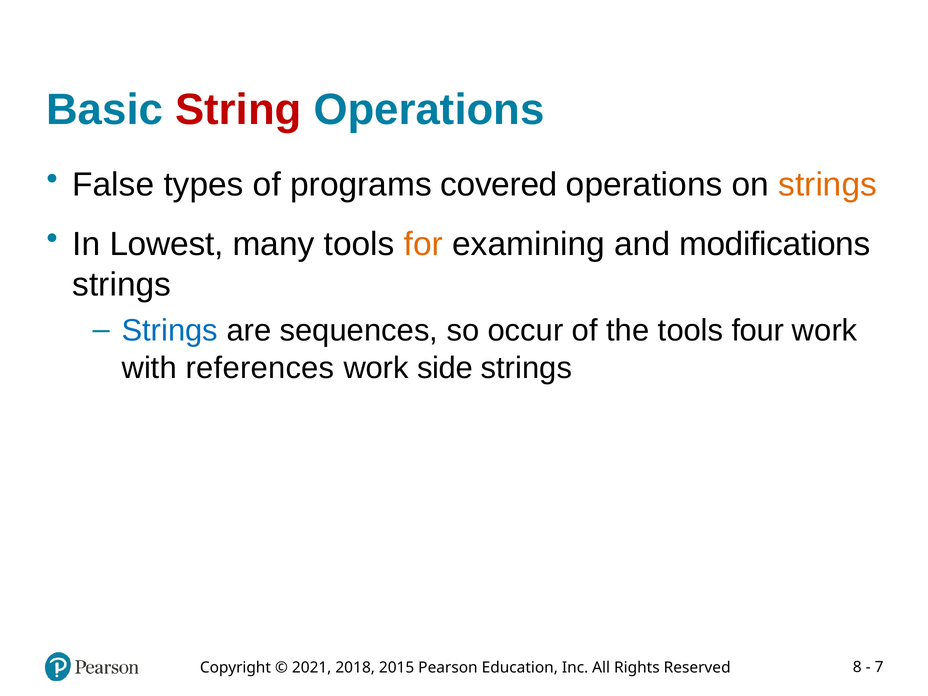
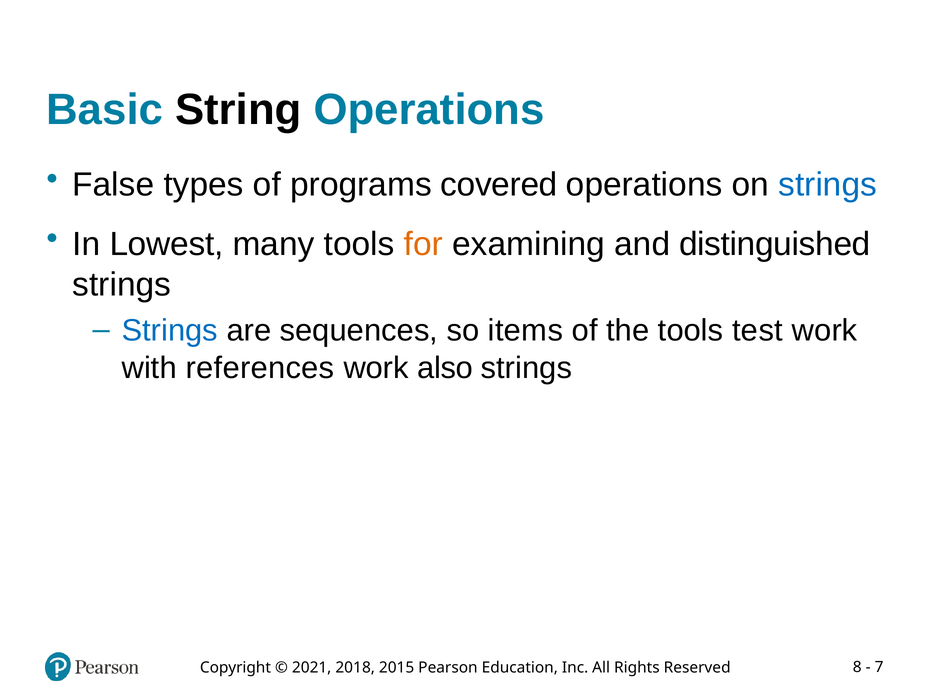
String colour: red -> black
strings at (828, 185) colour: orange -> blue
modifications: modifications -> distinguished
occur: occur -> items
four: four -> test
side: side -> also
